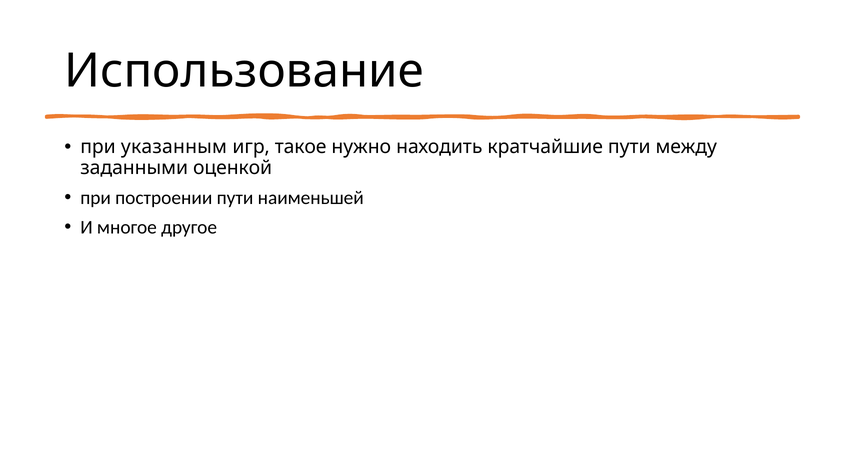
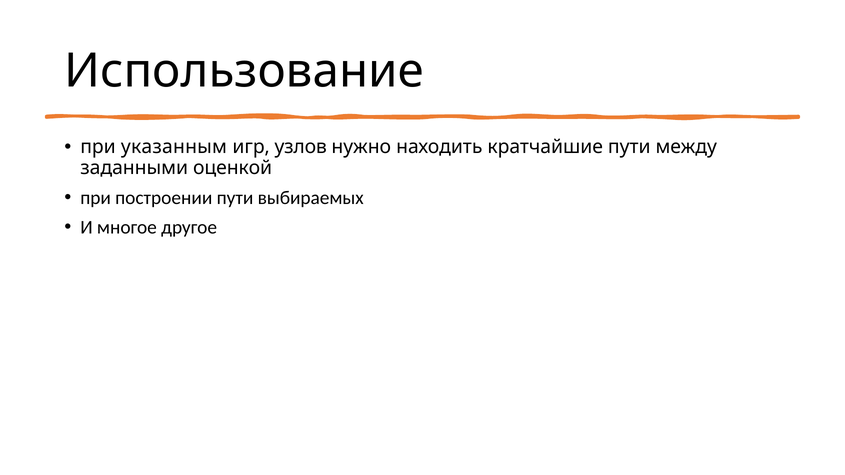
такое: такое -> узлов
наименьшей: наименьшей -> выбираемых
